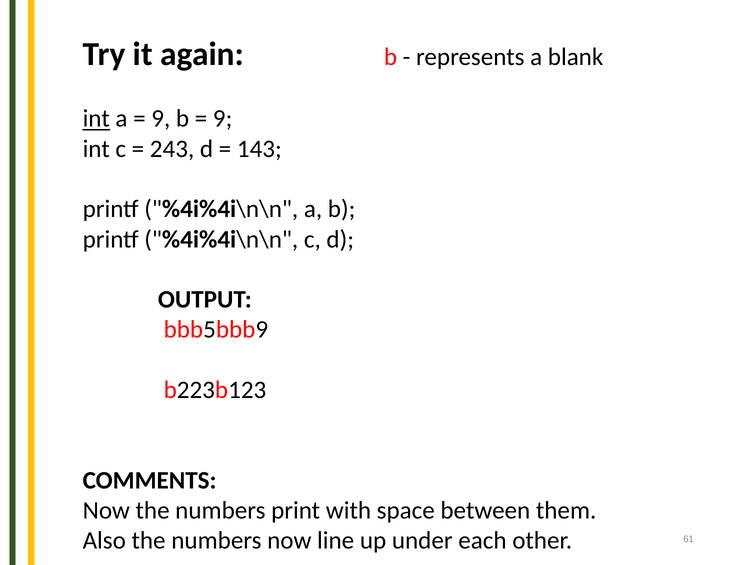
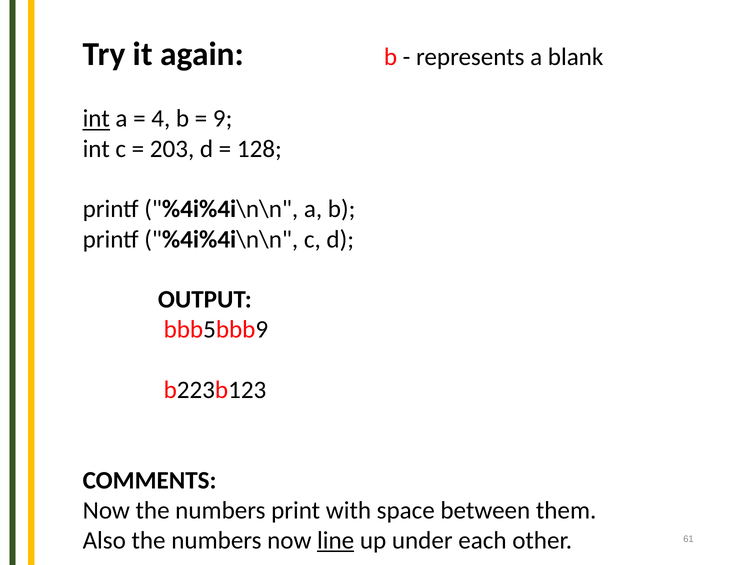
9 at (161, 119): 9 -> 4
243: 243 -> 203
143: 143 -> 128
line underline: none -> present
